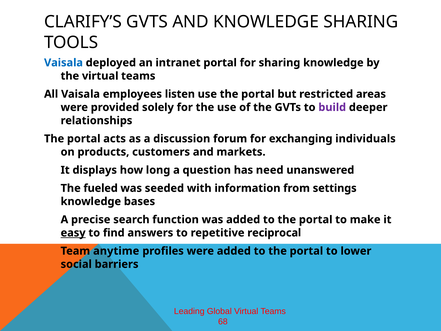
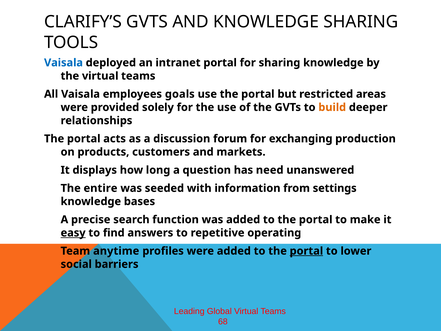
listen: listen -> goals
build colour: purple -> orange
individuals: individuals -> production
fueled: fueled -> entire
reciprocal: reciprocal -> operating
portal at (306, 251) underline: none -> present
